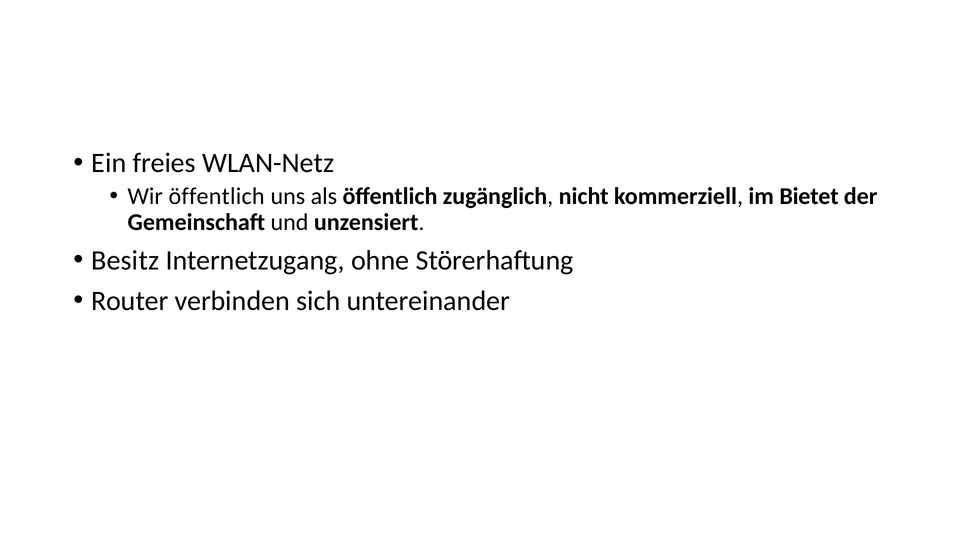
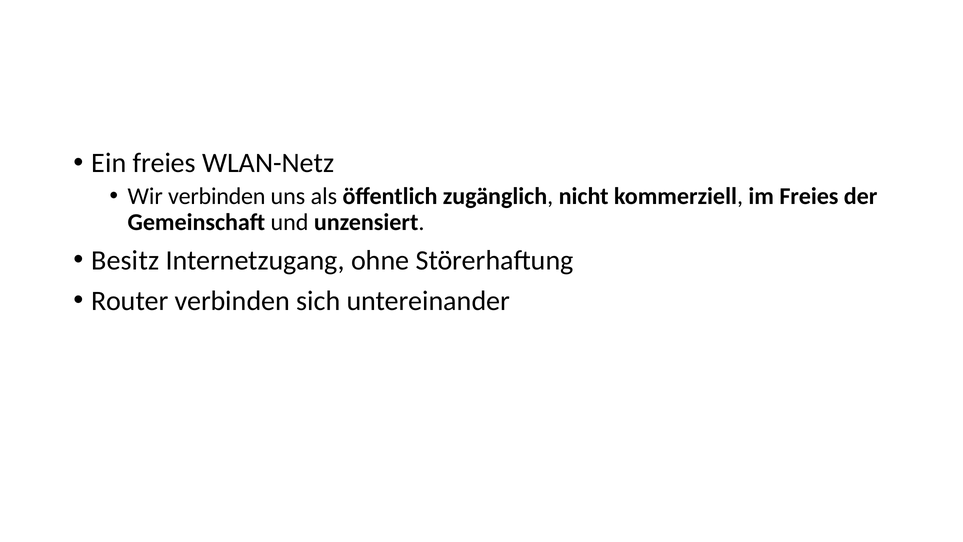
Wir öffentlich: öffentlich -> verbinden
im Bietet: Bietet -> Freies
